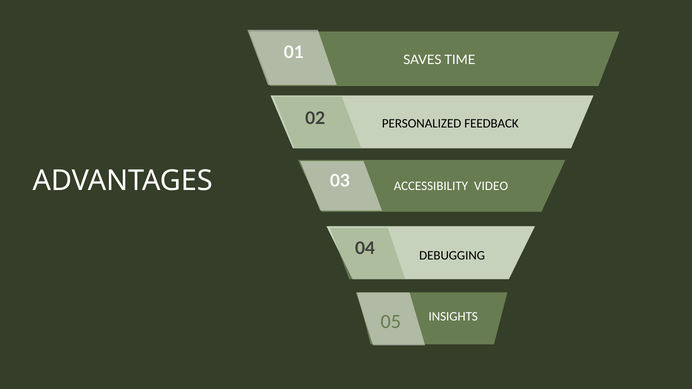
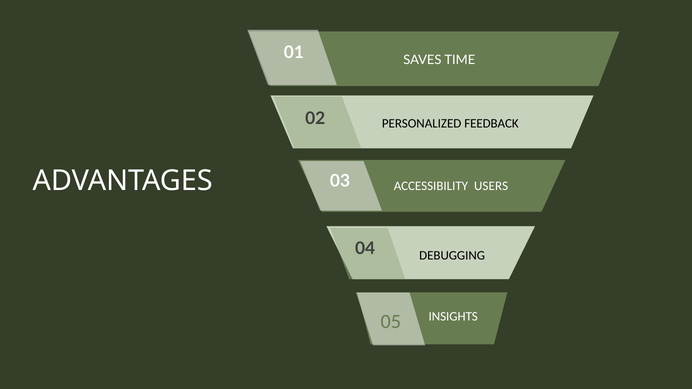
VIDEO: VIDEO -> USERS
